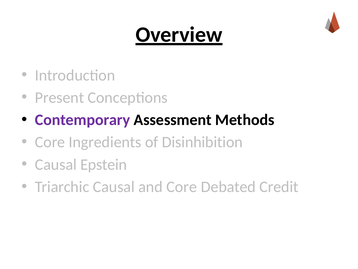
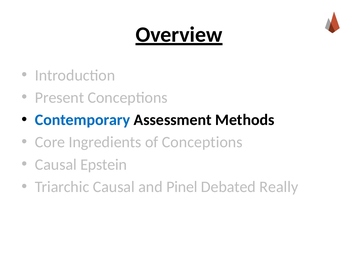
Contemporary colour: purple -> blue
of Disinhibition: Disinhibition -> Conceptions
and Core: Core -> Pinel
Credit: Credit -> Really
